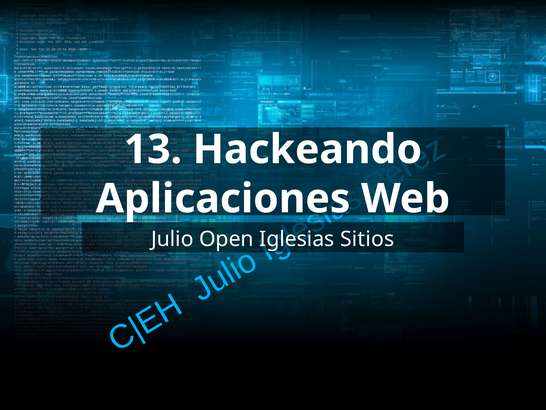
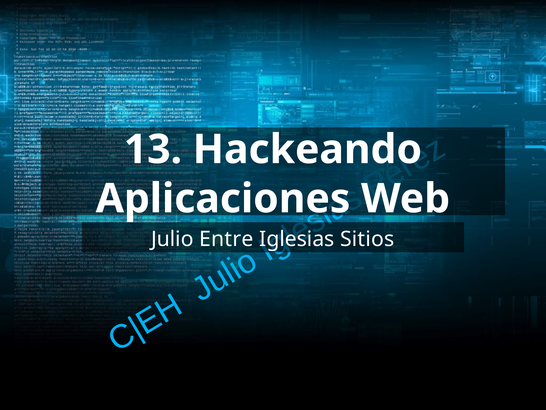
Open: Open -> Entre
